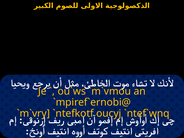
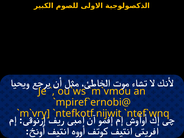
oucyj: oucyj -> nijwit
